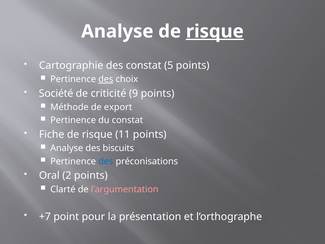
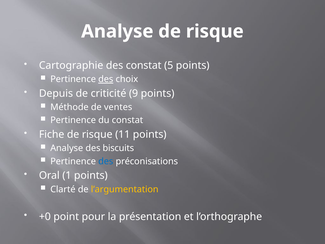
risque at (215, 31) underline: present -> none
Société: Société -> Depuis
export: export -> ventes
2: 2 -> 1
l’argumentation colour: pink -> yellow
+7: +7 -> +0
